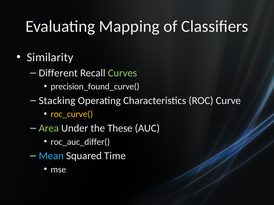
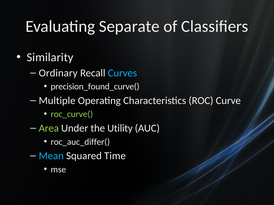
Mapping: Mapping -> Separate
Different: Different -> Ordinary
Curves colour: light green -> light blue
Stacking: Stacking -> Multiple
roc_curve( colour: yellow -> light green
These: These -> Utility
